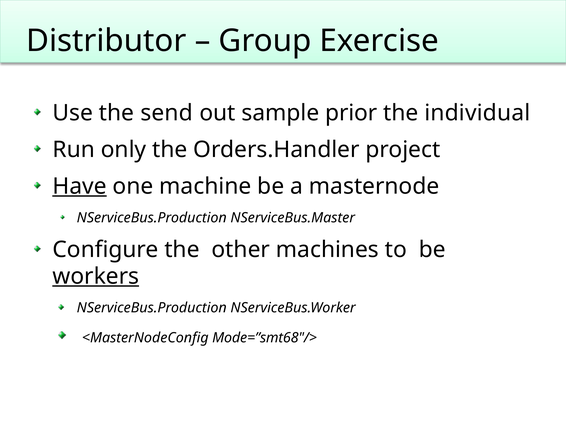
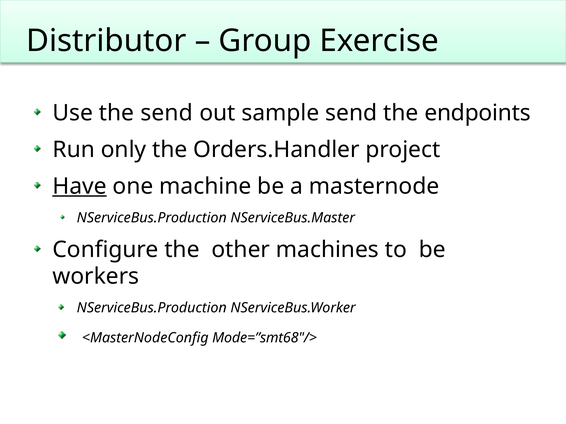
sample prior: prior -> send
individual: individual -> endpoints
workers underline: present -> none
